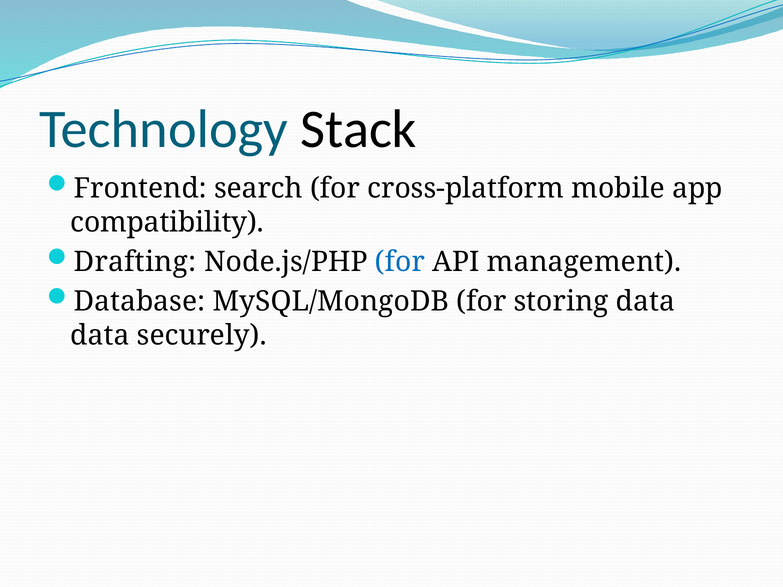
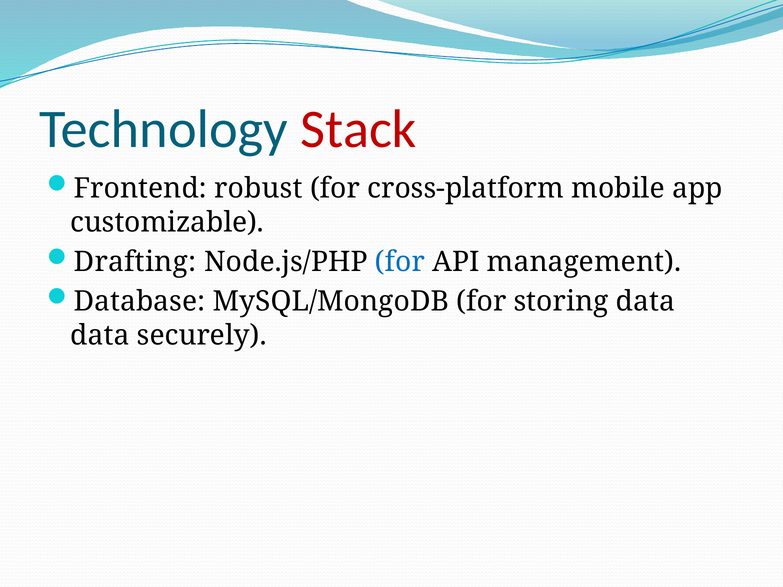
Stack colour: black -> red
search: search -> robust
compatibility: compatibility -> customizable
